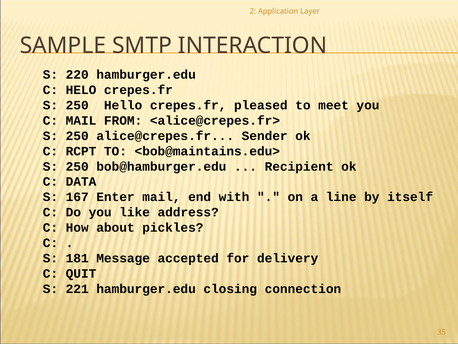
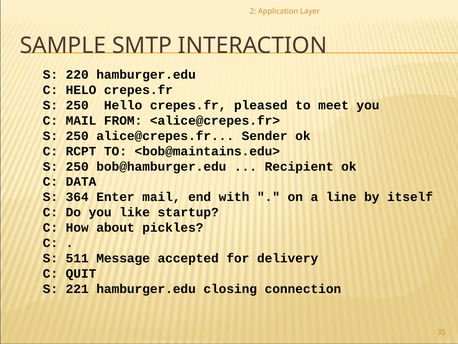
167: 167 -> 364
address: address -> startup
181: 181 -> 511
